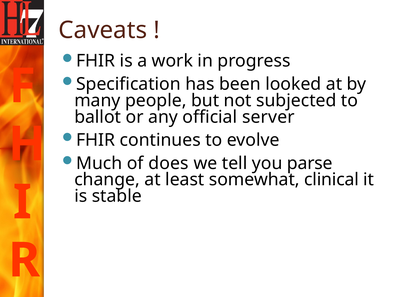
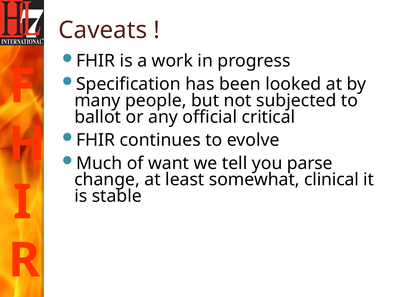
server: server -> critical
does: does -> want
